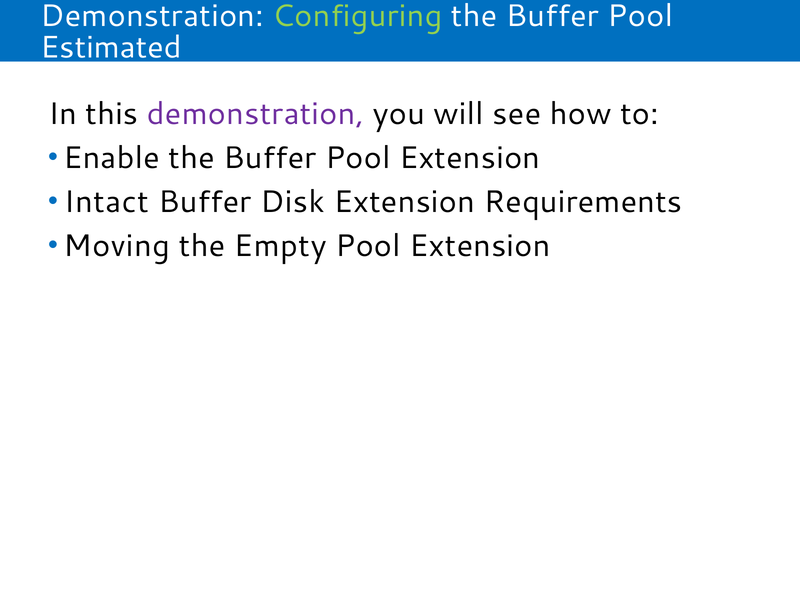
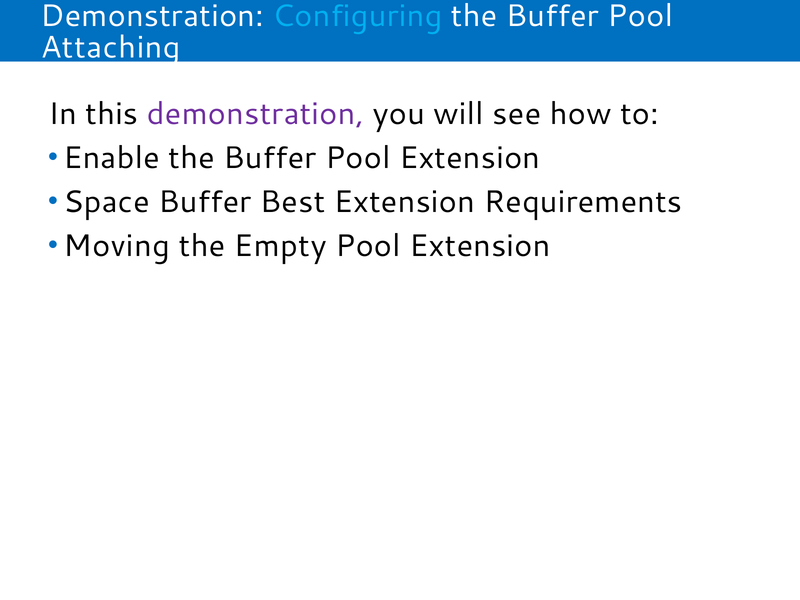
Configuring colour: light green -> light blue
Estimated: Estimated -> Attaching
Intact: Intact -> Space
Disk: Disk -> Best
